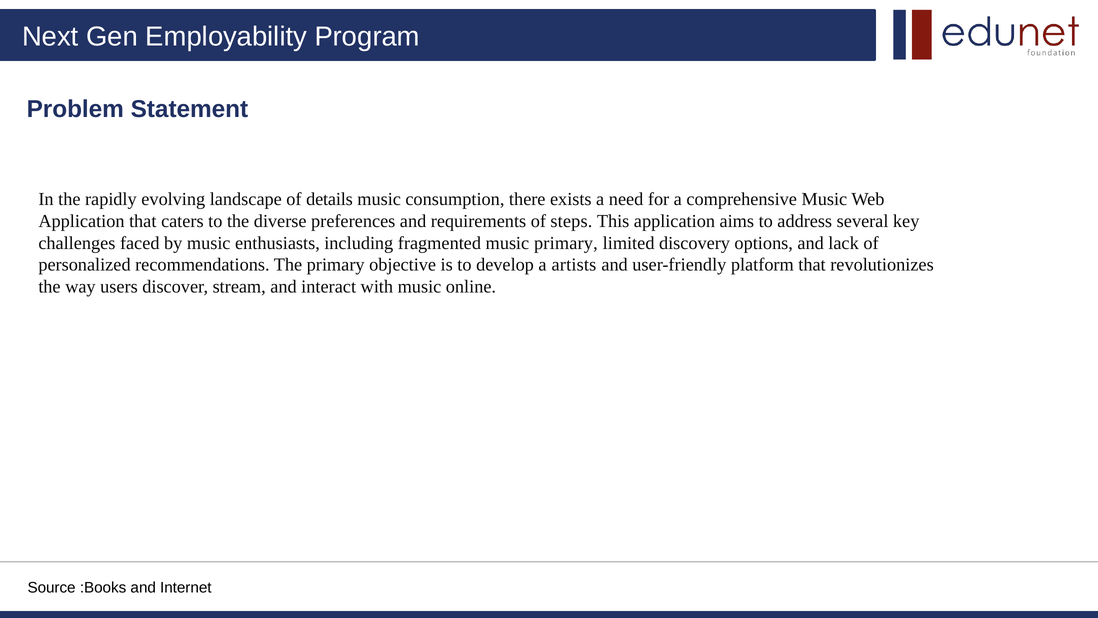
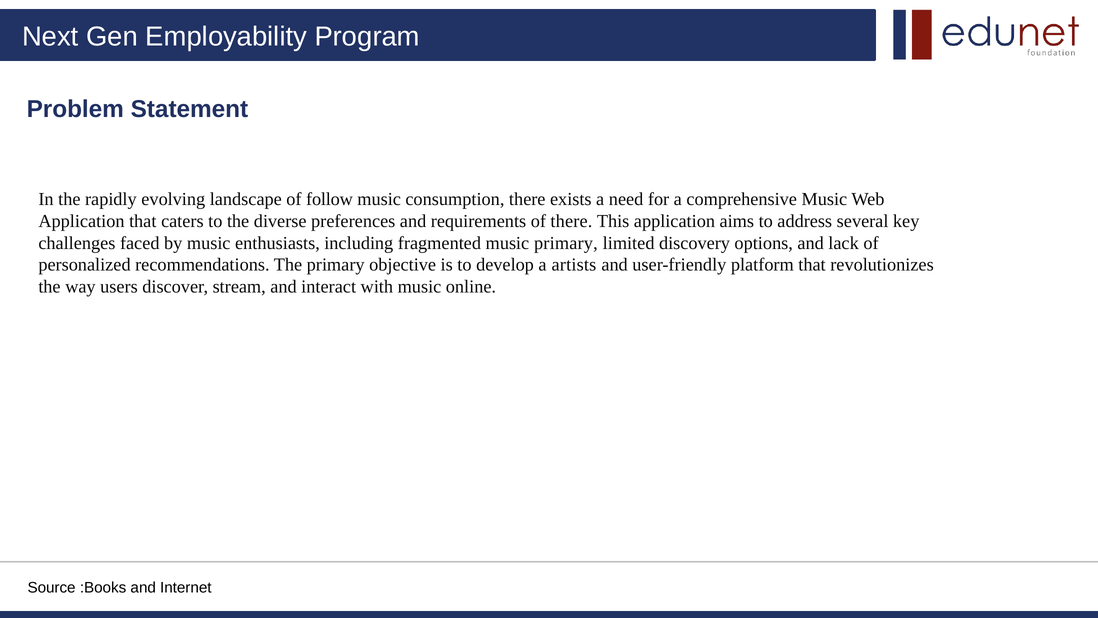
details: details -> follow
of steps: steps -> there
